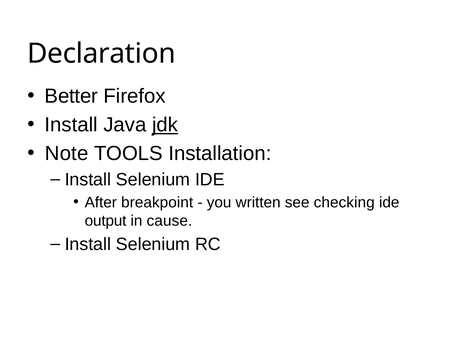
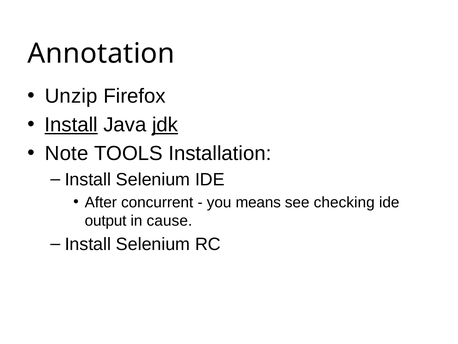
Declaration: Declaration -> Annotation
Better: Better -> Unzip
Install at (71, 125) underline: none -> present
breakpoint: breakpoint -> concurrent
written: written -> means
